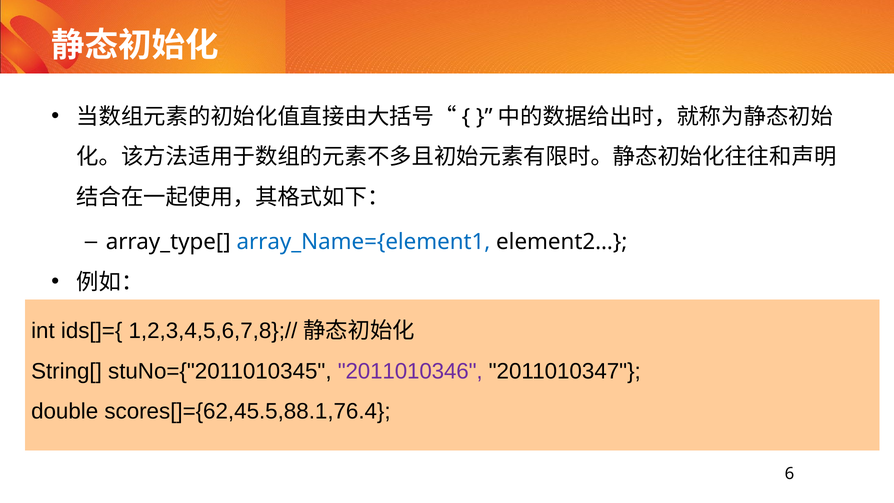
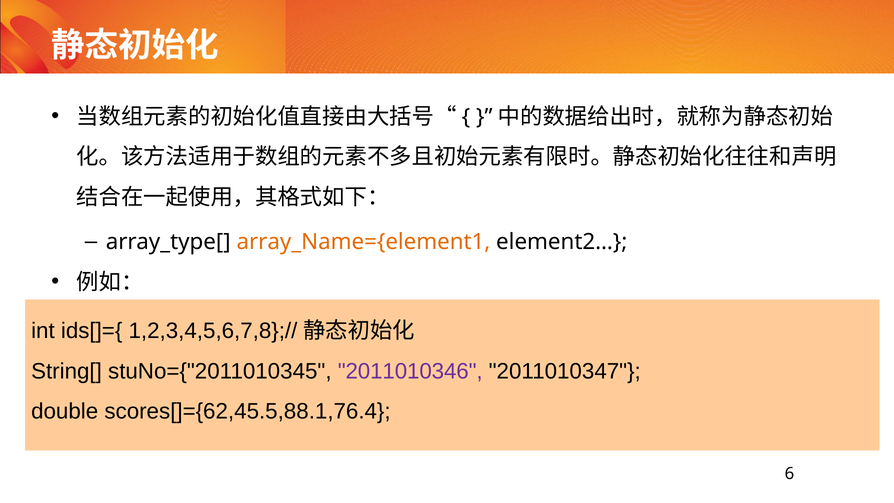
array_Name={element1 colour: blue -> orange
